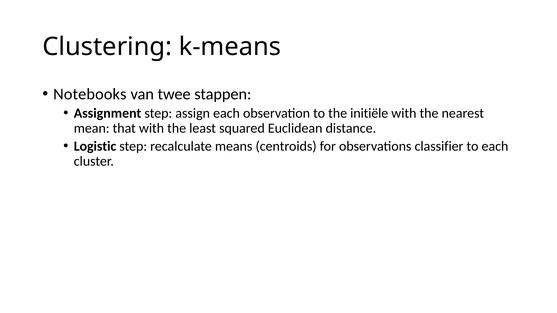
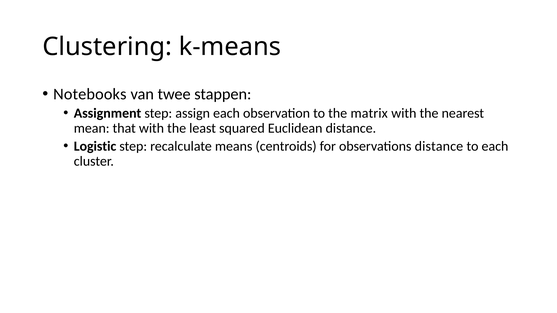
initiële: initiële -> matrix
observations classifier: classifier -> distance
